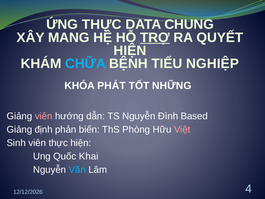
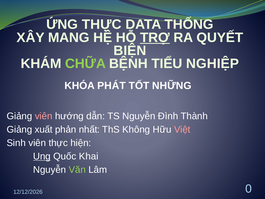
CHUNG: CHUNG -> THỐNG
HIỆN at (130, 51): HIỆN -> BIỆN
CHỮA colour: light blue -> light green
Based: Based -> Thành
định: định -> xuất
biến: biến -> nhất
Phòng: Phòng -> Không
Ung underline: none -> present
Văn colour: light blue -> light green
4: 4 -> 0
